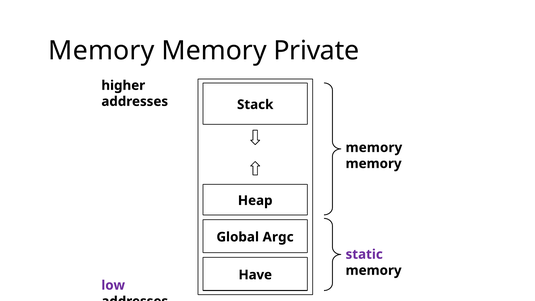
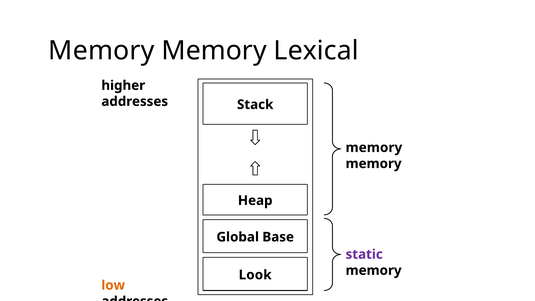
Private: Private -> Lexical
Argc: Argc -> Base
Have: Have -> Look
low colour: purple -> orange
